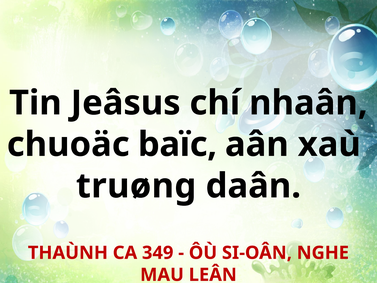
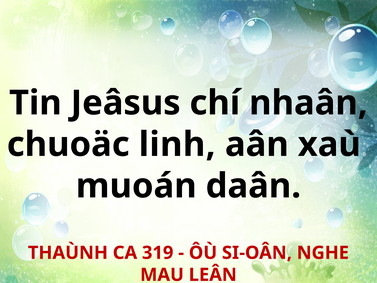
baïc: baïc -> linh
truøng: truøng -> muoán
349: 349 -> 319
